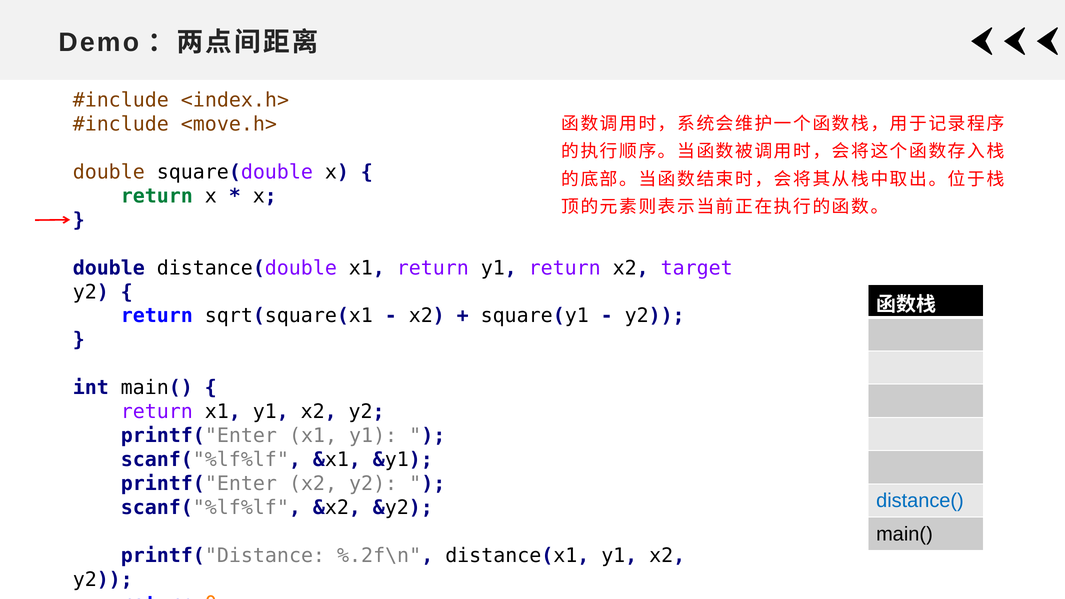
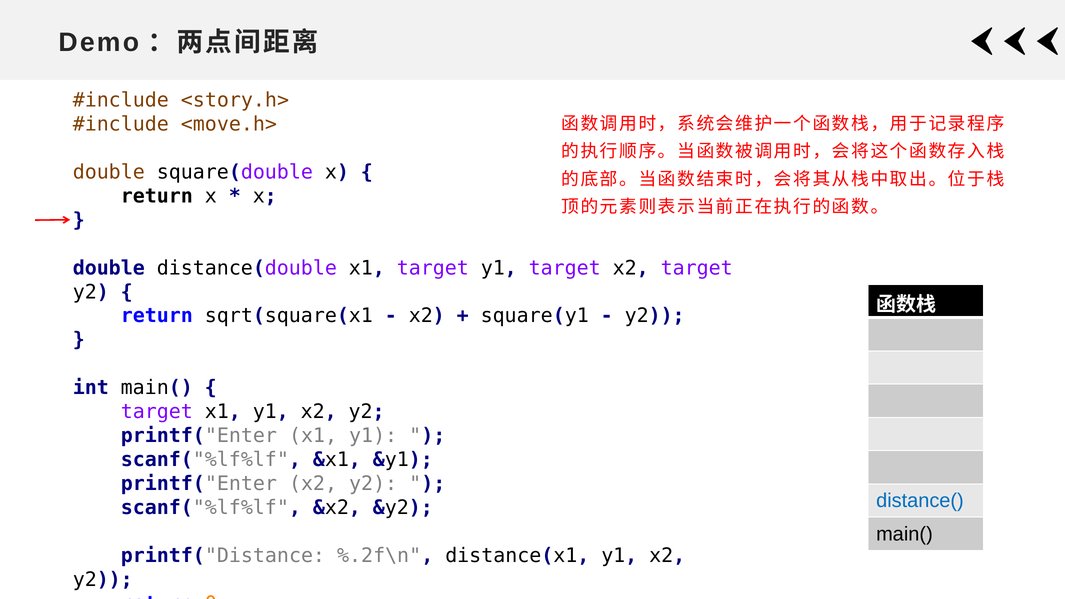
<index.h>: <index.h> -> <story.h>
return at (157, 196) colour: green -> black
x1 return: return -> target
y1 return: return -> target
return at (157, 412): return -> target
